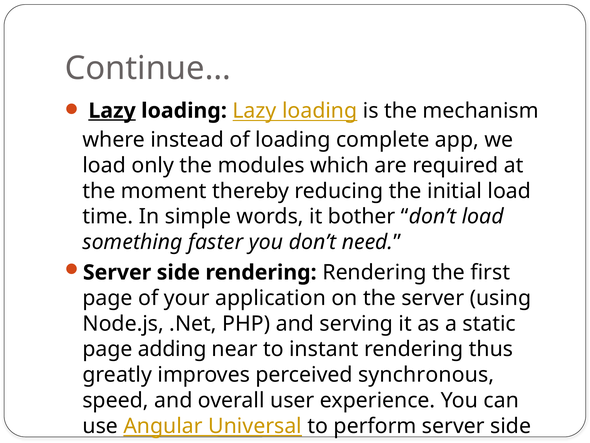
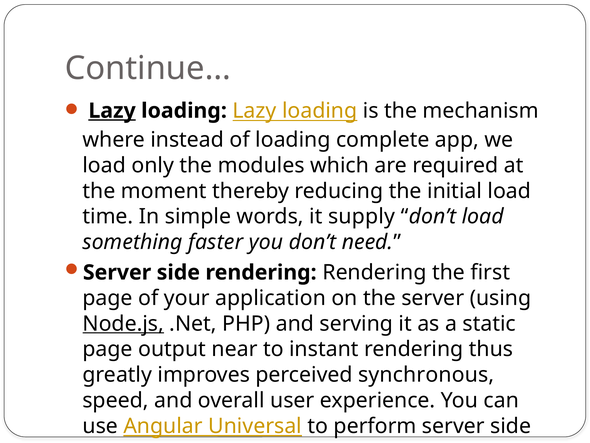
bother: bother -> supply
Node.js underline: none -> present
adding: adding -> output
